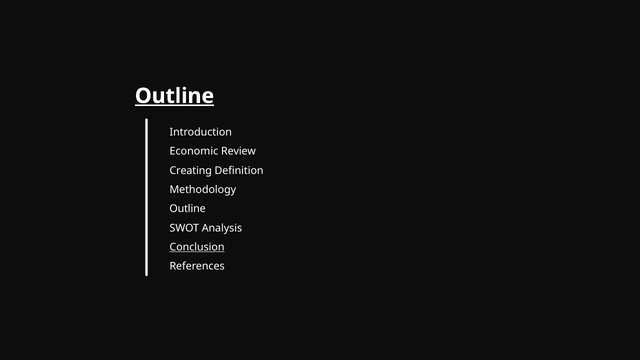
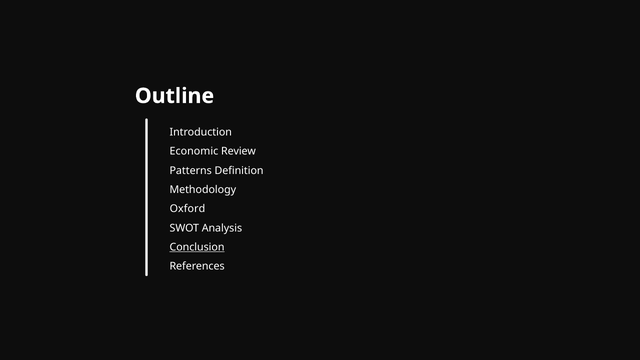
Outline at (174, 96) underline: present -> none
Creating: Creating -> Patterns
Outline at (188, 209): Outline -> Oxford
